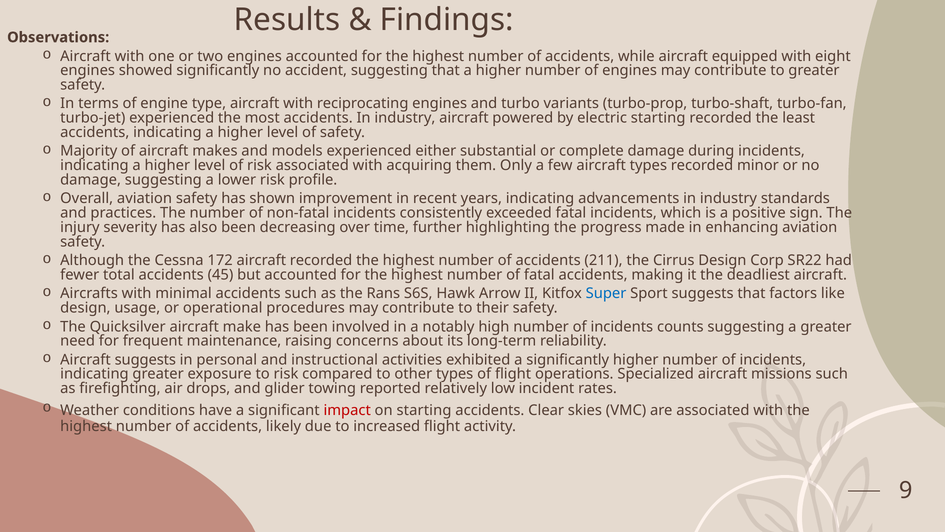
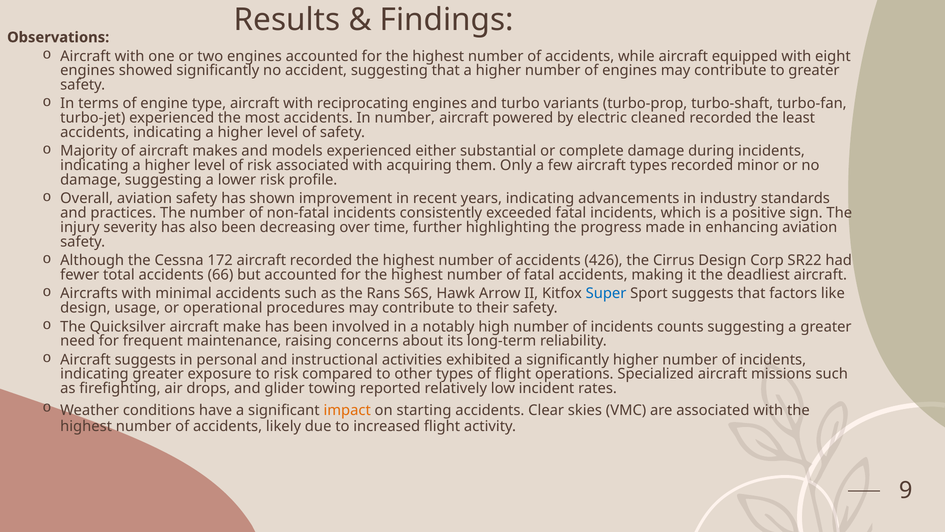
accidents In industry: industry -> number
electric starting: starting -> cleaned
211: 211 -> 426
45: 45 -> 66
impact colour: red -> orange
